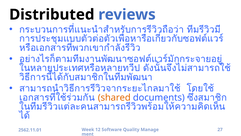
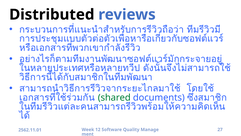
shared colour: orange -> green
